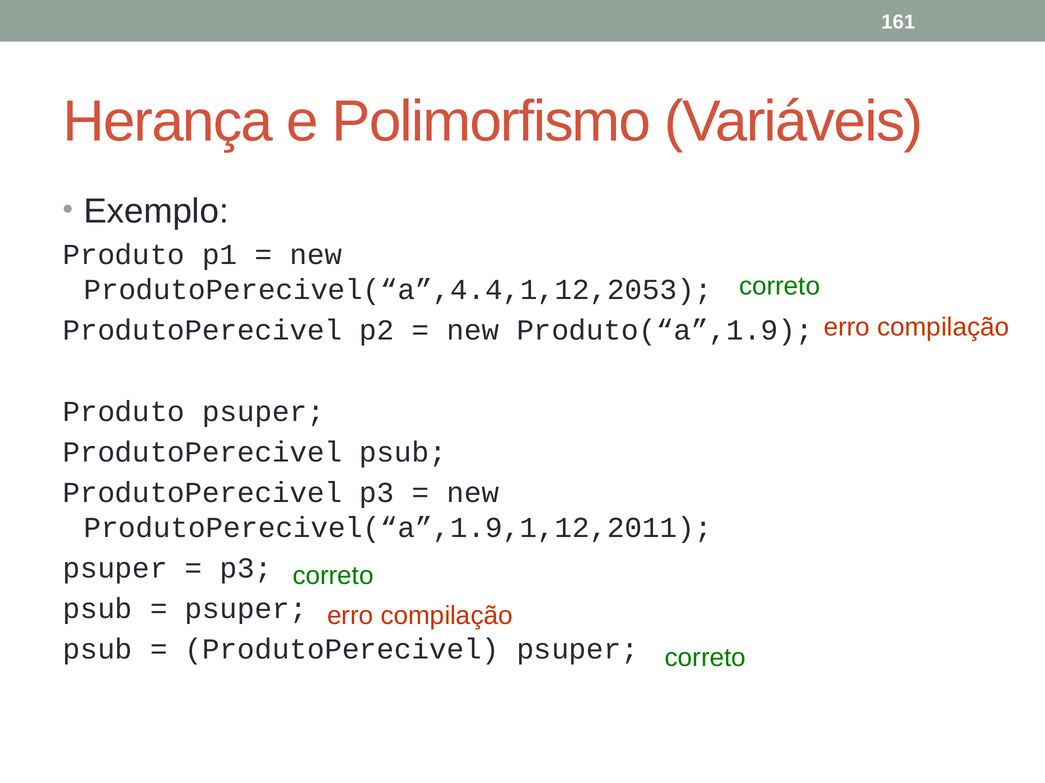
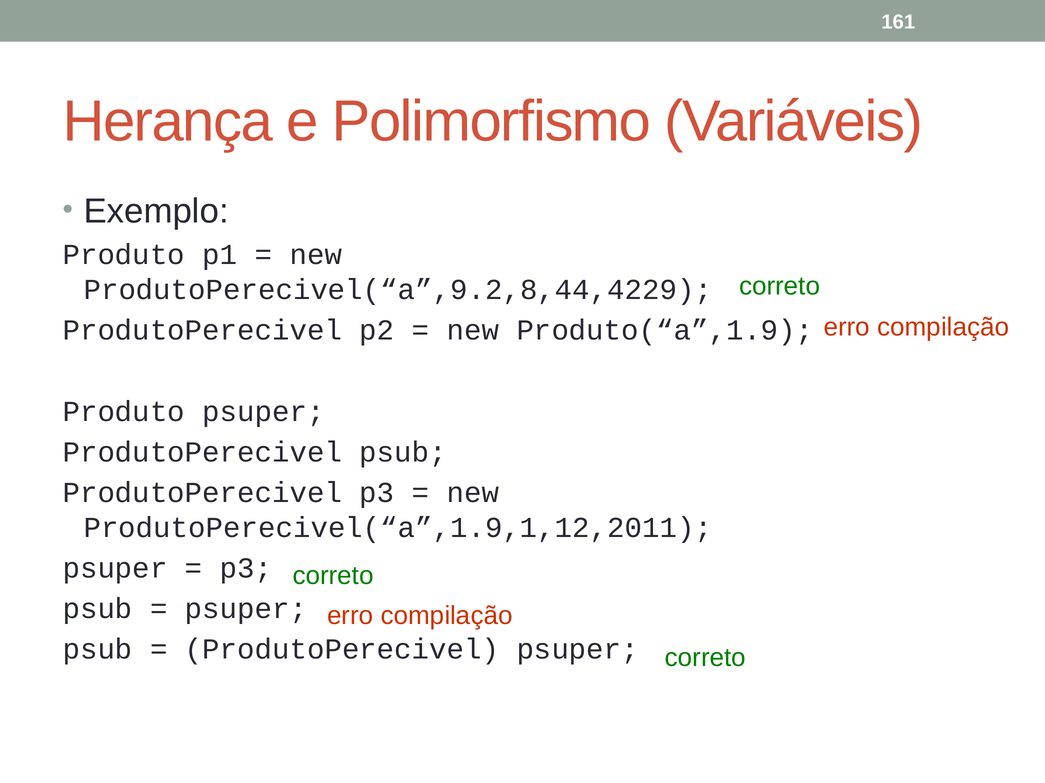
ProdutoPerecivel(“a”,4.4,1,12,2053: ProdutoPerecivel(“a”,4.4,1,12,2053 -> ProdutoPerecivel(“a”,9.2,8,44,4229
